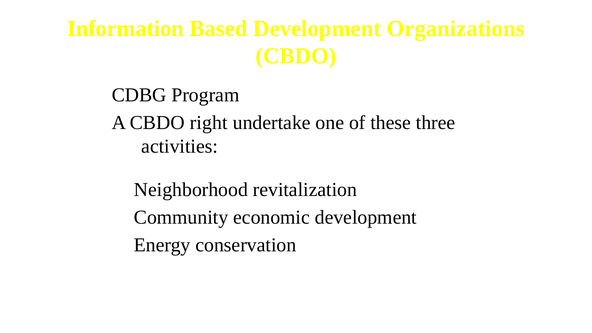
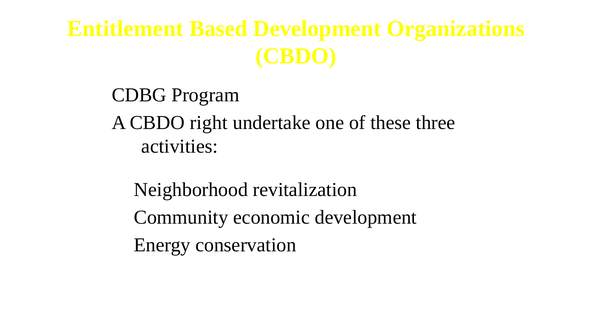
Information: Information -> Entitlement
